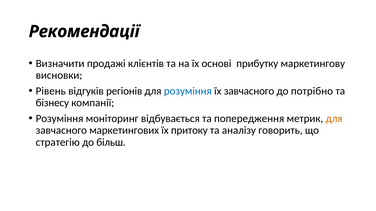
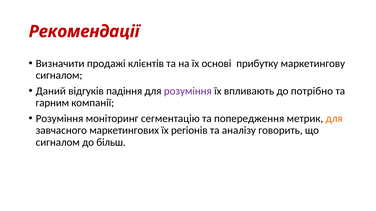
Рекомендації colour: black -> red
висновки at (59, 75): висновки -> сигналом
Рівень: Рівень -> Даний
регіонів: регіонів -> падіння
розуміння at (188, 91) colour: blue -> purple
їх завчасного: завчасного -> впливають
бізнесу: бізнесу -> гарним
відбувається: відбувається -> сегментацію
притоку: притоку -> регіонів
стратегію at (58, 142): стратегію -> сигналом
